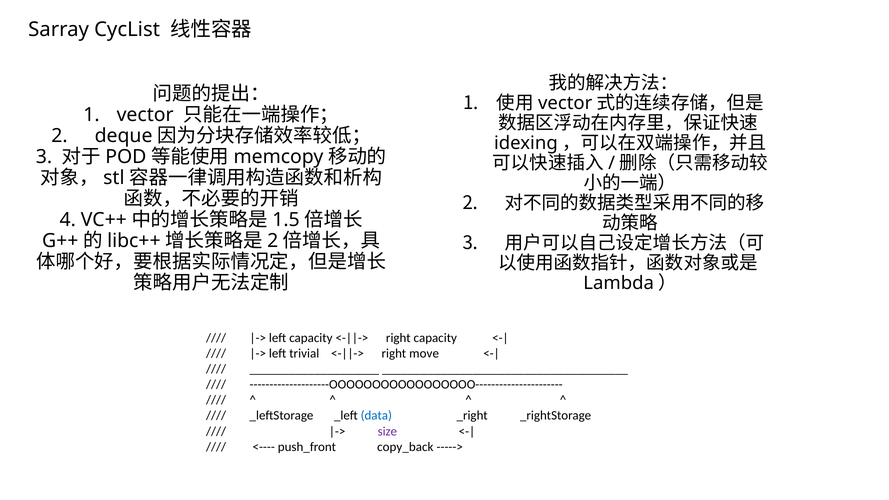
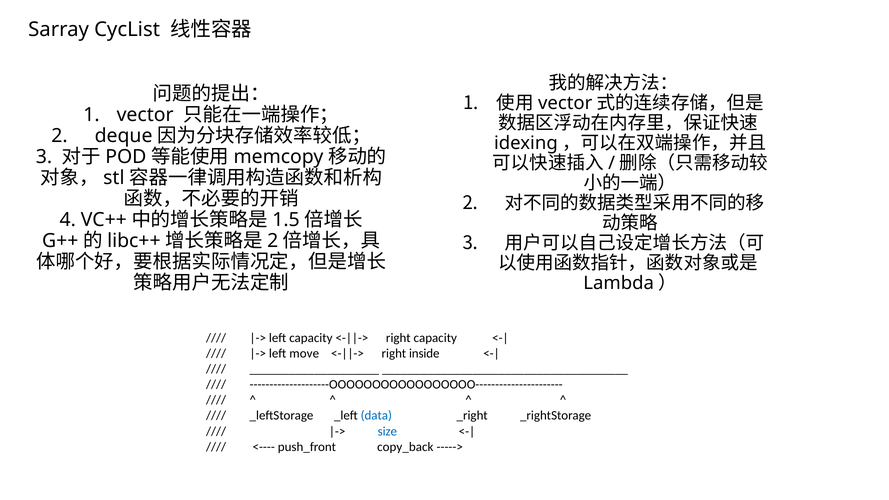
trivial: trivial -> move
move: move -> inside
size colour: purple -> blue
